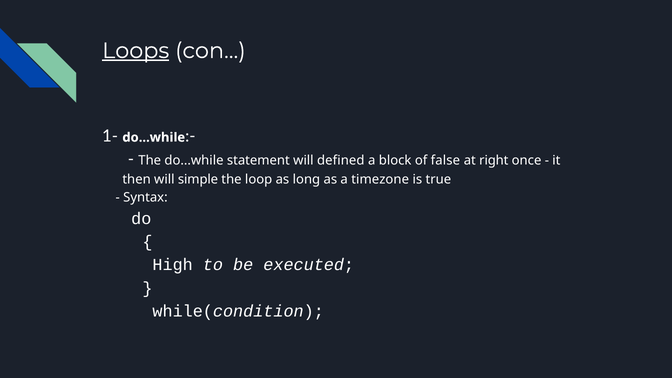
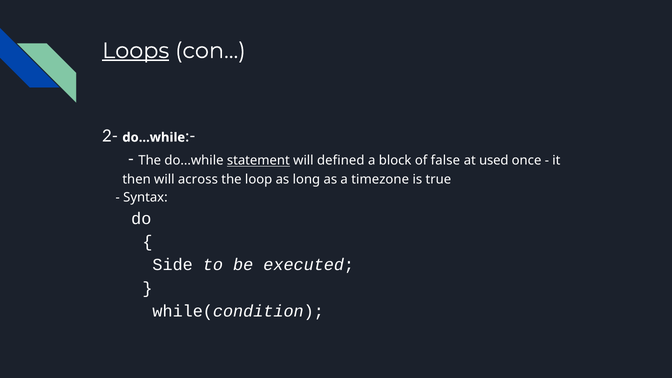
1-: 1- -> 2-
statement underline: none -> present
right: right -> used
simple: simple -> across
High: High -> Side
